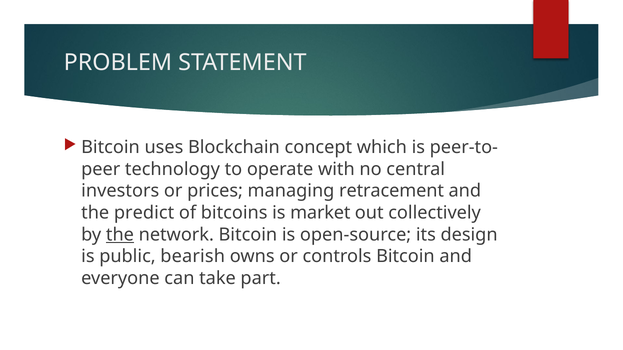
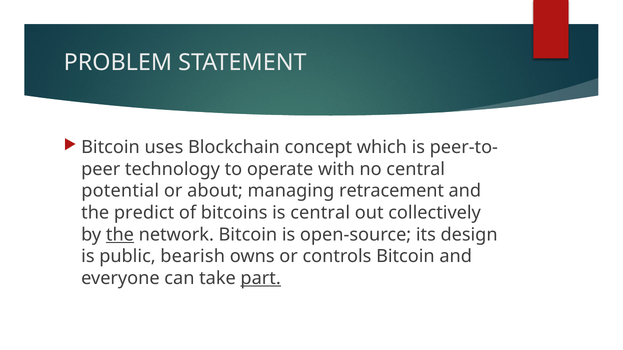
investors: investors -> potential
prices: prices -> about
is market: market -> central
part underline: none -> present
